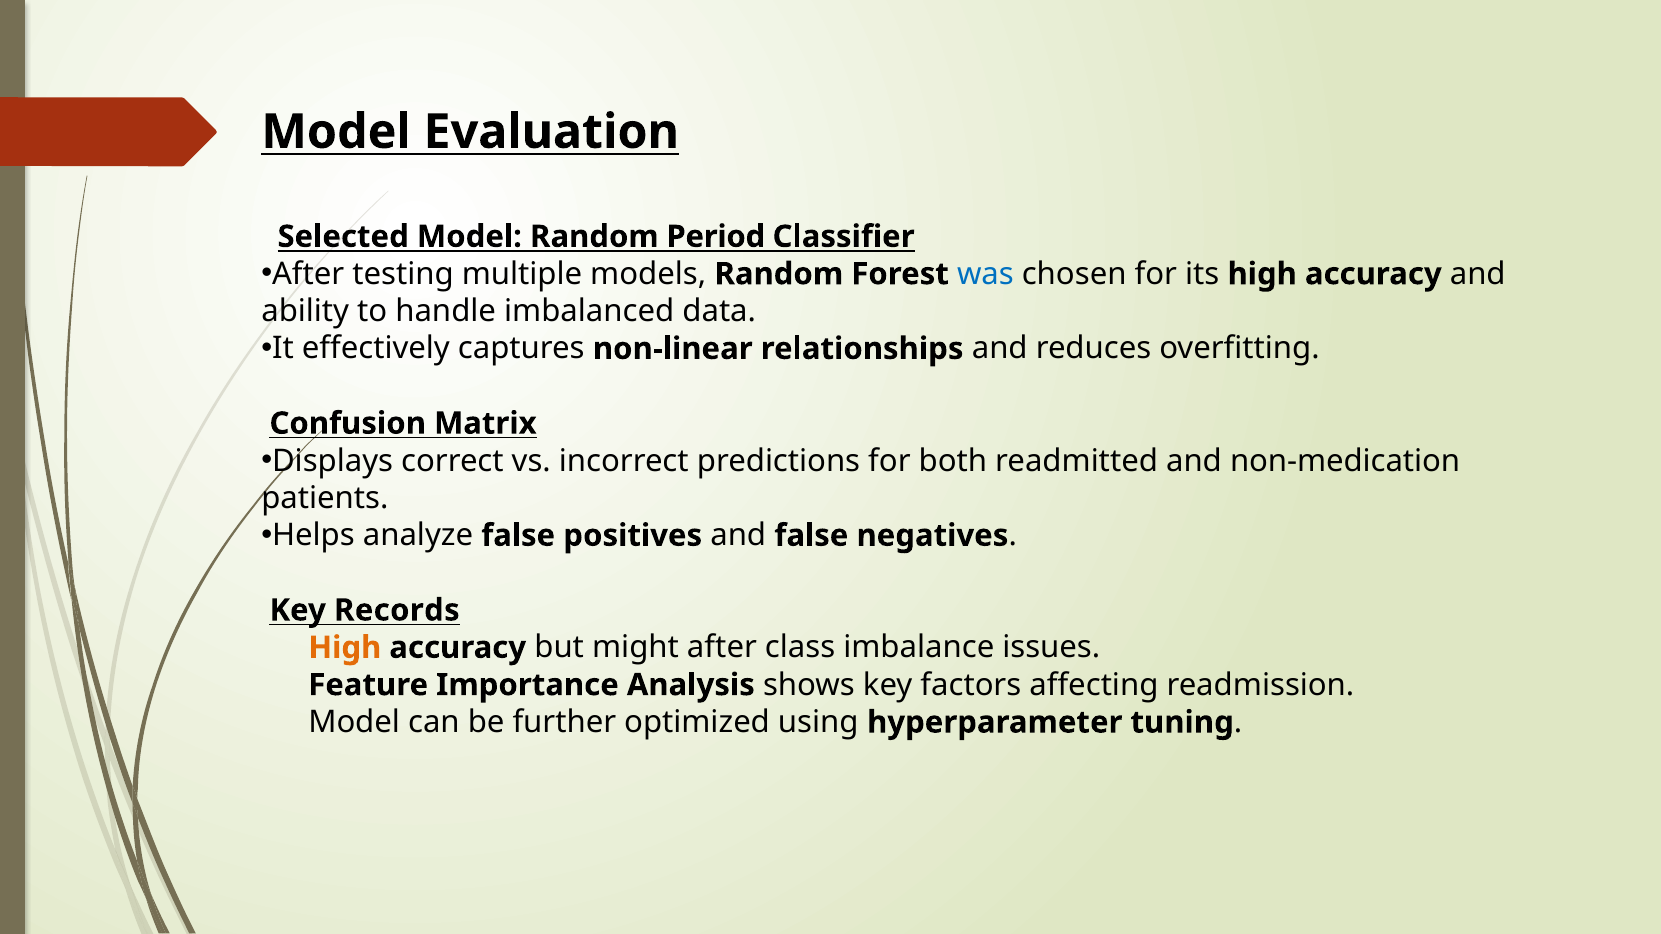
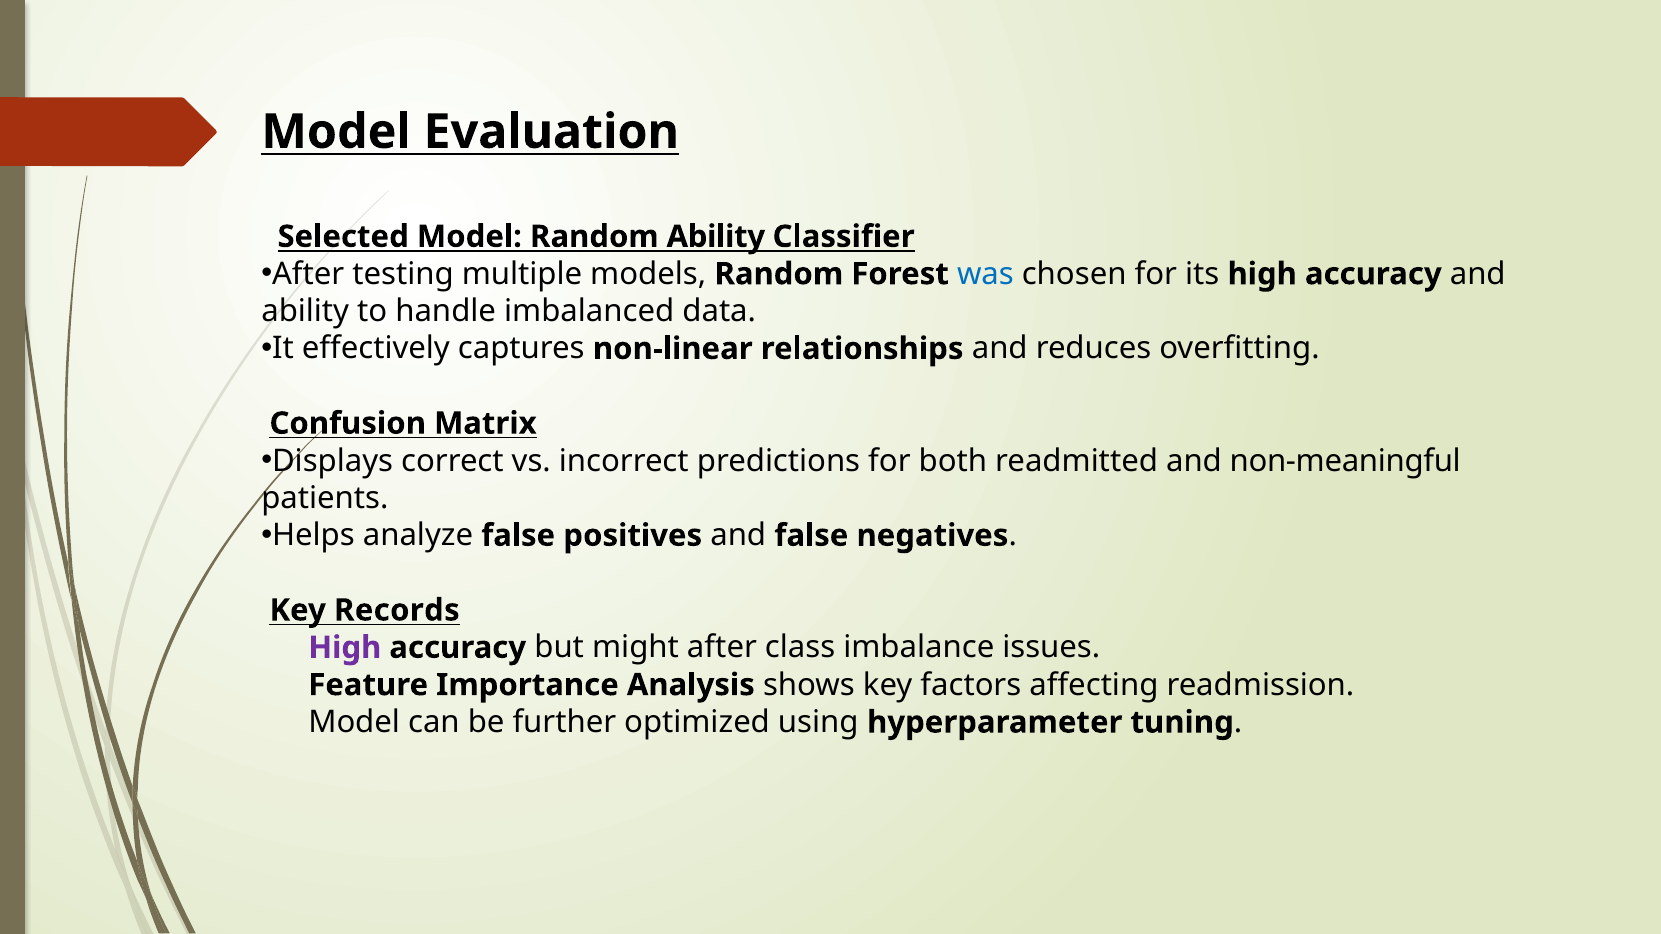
Random Period: Period -> Ability
non-medication: non-medication -> non-meaningful
High at (345, 648) colour: orange -> purple
